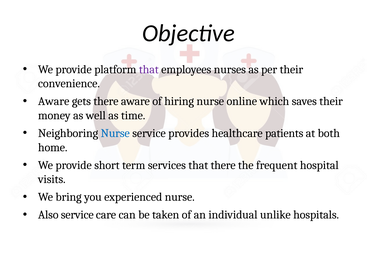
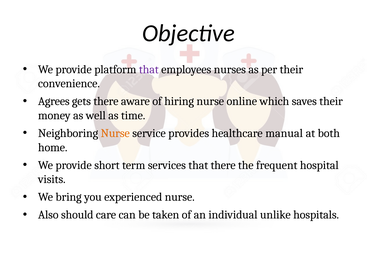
Aware at (54, 101): Aware -> Agrees
Nurse at (115, 133) colour: blue -> orange
patients: patients -> manual
Also service: service -> should
